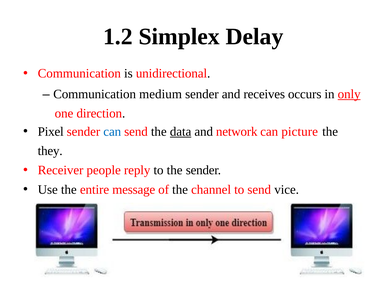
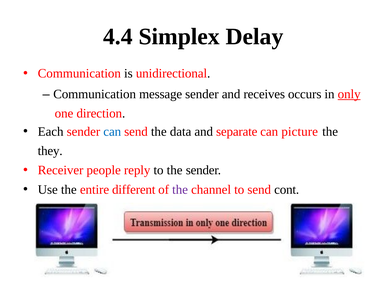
1.2: 1.2 -> 4.4
medium: medium -> message
Pixel: Pixel -> Each
data underline: present -> none
network: network -> separate
message: message -> different
the at (180, 190) colour: black -> purple
vice: vice -> cont
